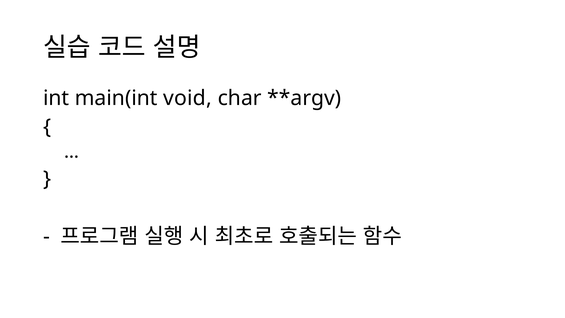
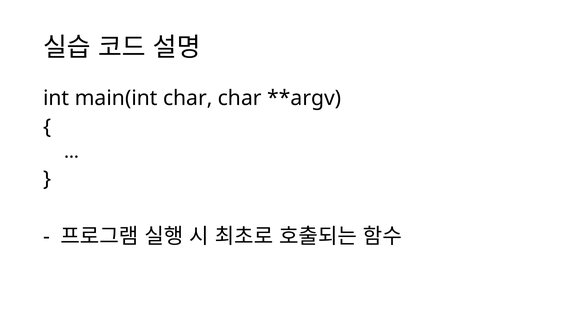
main(int void: void -> char
